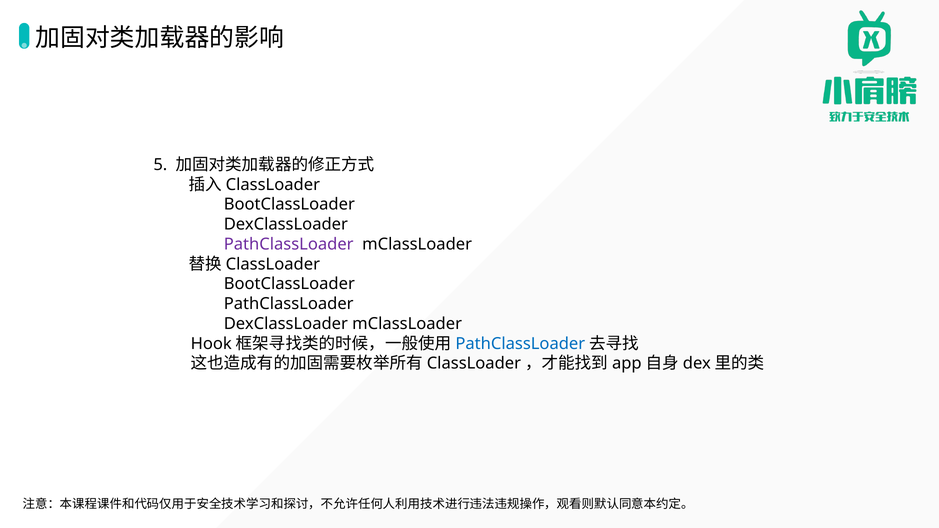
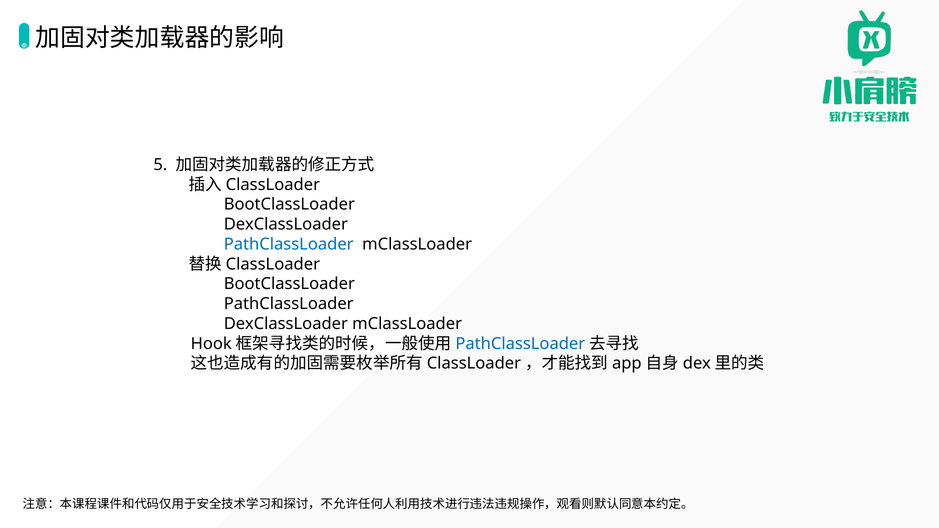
PathClassLoader at (289, 244) colour: purple -> blue
